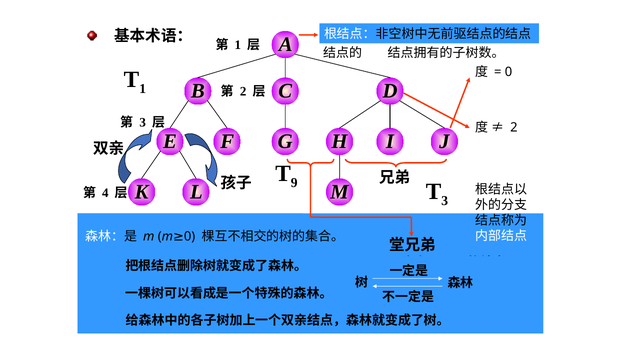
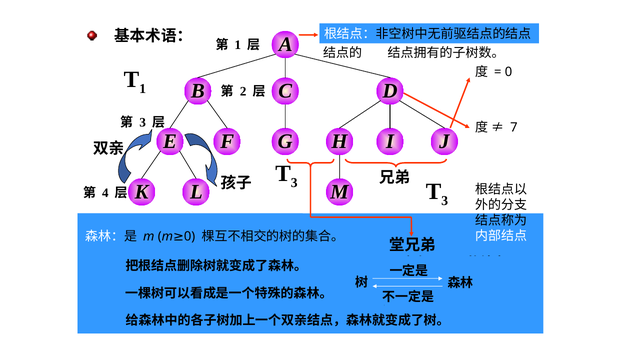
2 at (514, 127): 2 -> 7
9 at (294, 183): 9 -> 3
